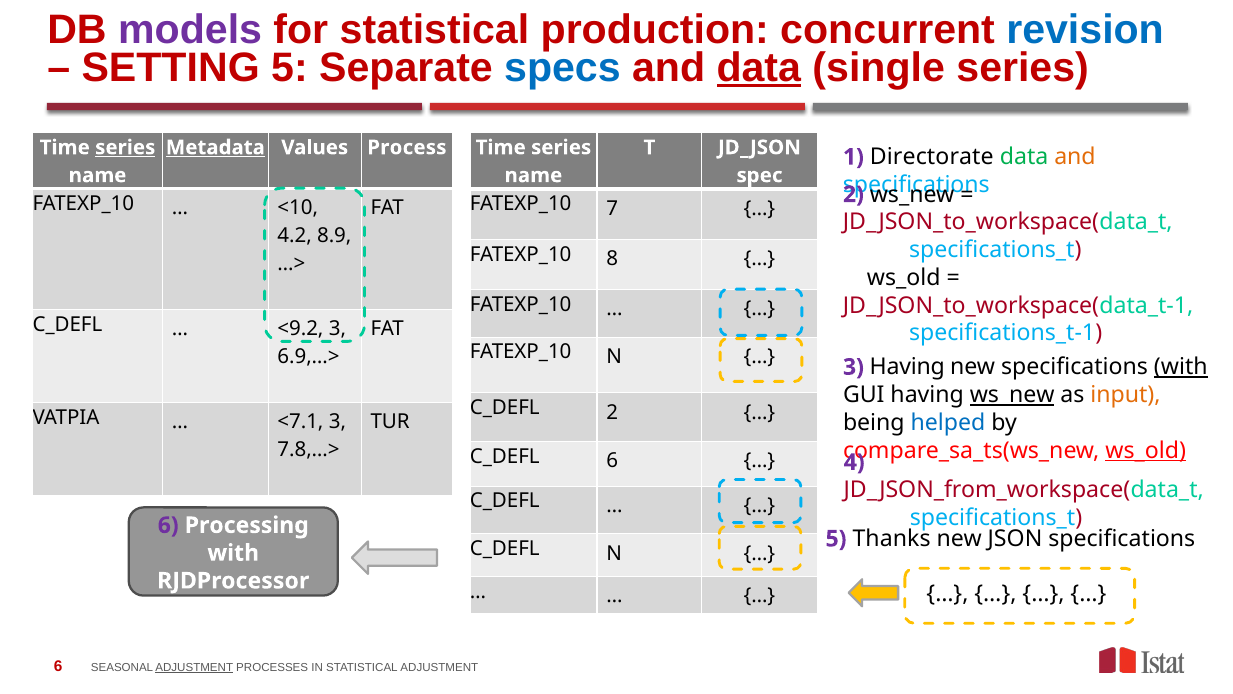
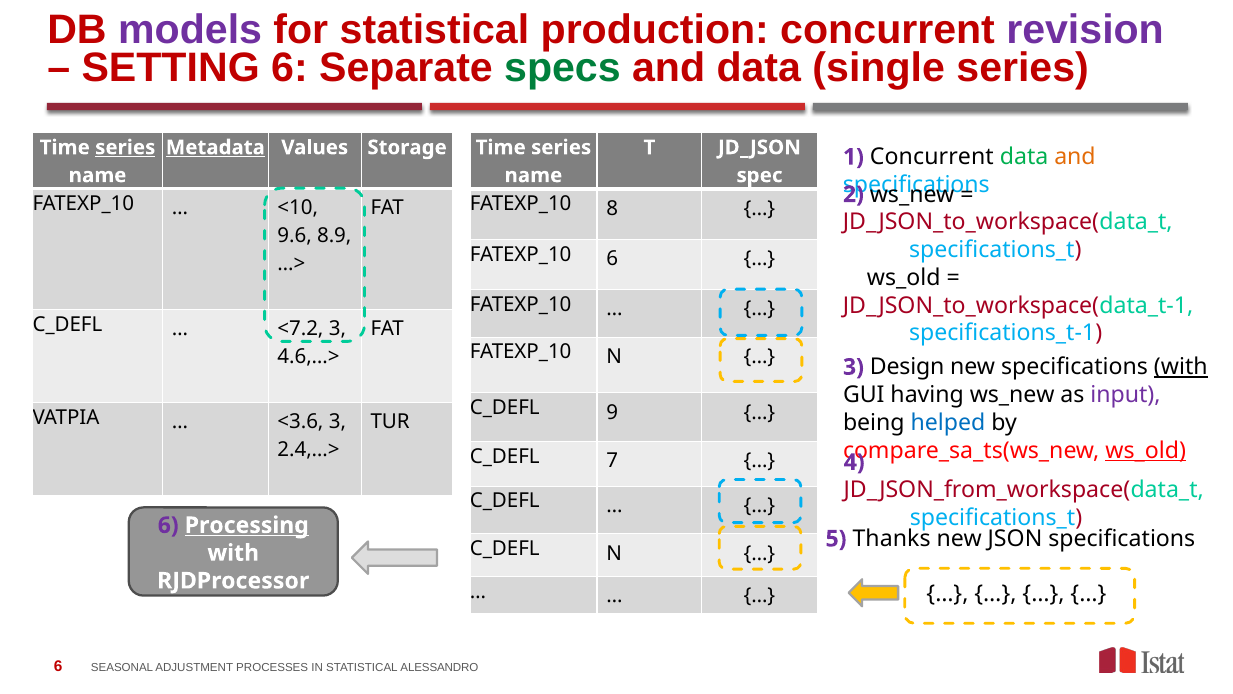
revision colour: blue -> purple
SETTING 5: 5 -> 6
specs colour: blue -> green
data at (759, 68) underline: present -> none
Process: Process -> Storage
1 Directorate: Directorate -> Concurrent
7: 7 -> 8
4.2: 4.2 -> 9.6
8 at (612, 259): 8 -> 6
<9.2: <9.2 -> <7.2
6.9,…>: 6.9,…> -> 4.6,…>
3 Having: Having -> Design
ws_new at (1012, 395) underline: present -> none
input colour: orange -> purple
2 at (612, 412): 2 -> 9
<7.1: <7.1 -> <3.6
7.8,…>: 7.8,…> -> 2.4,…>
6 at (612, 461): 6 -> 7
Processing underline: none -> present
ADJUSTMENT at (194, 667) underline: present -> none
STATISTICAL ADJUSTMENT: ADJUSTMENT -> ALESSANDRO
